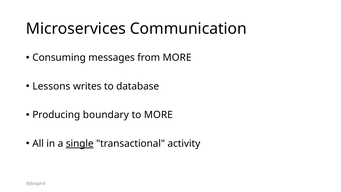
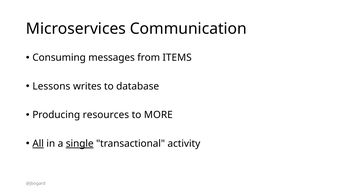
from MORE: MORE -> ITEMS
boundary: boundary -> resources
All underline: none -> present
